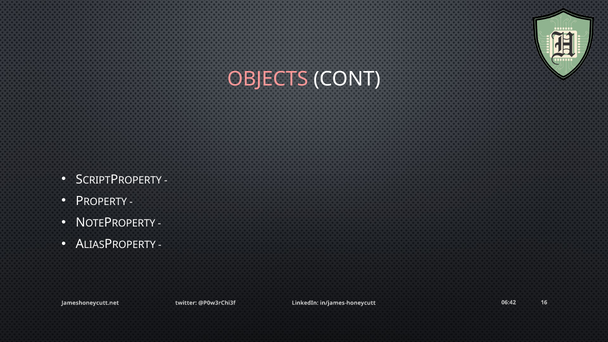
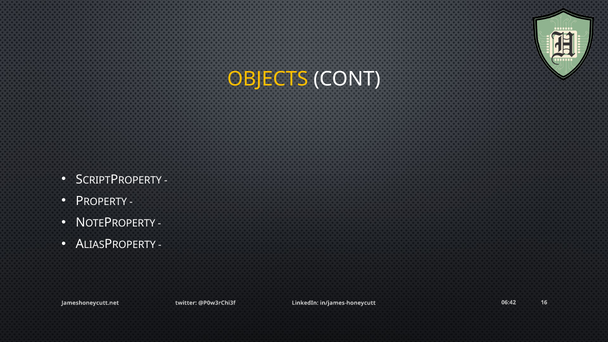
OBJECTS colour: pink -> yellow
